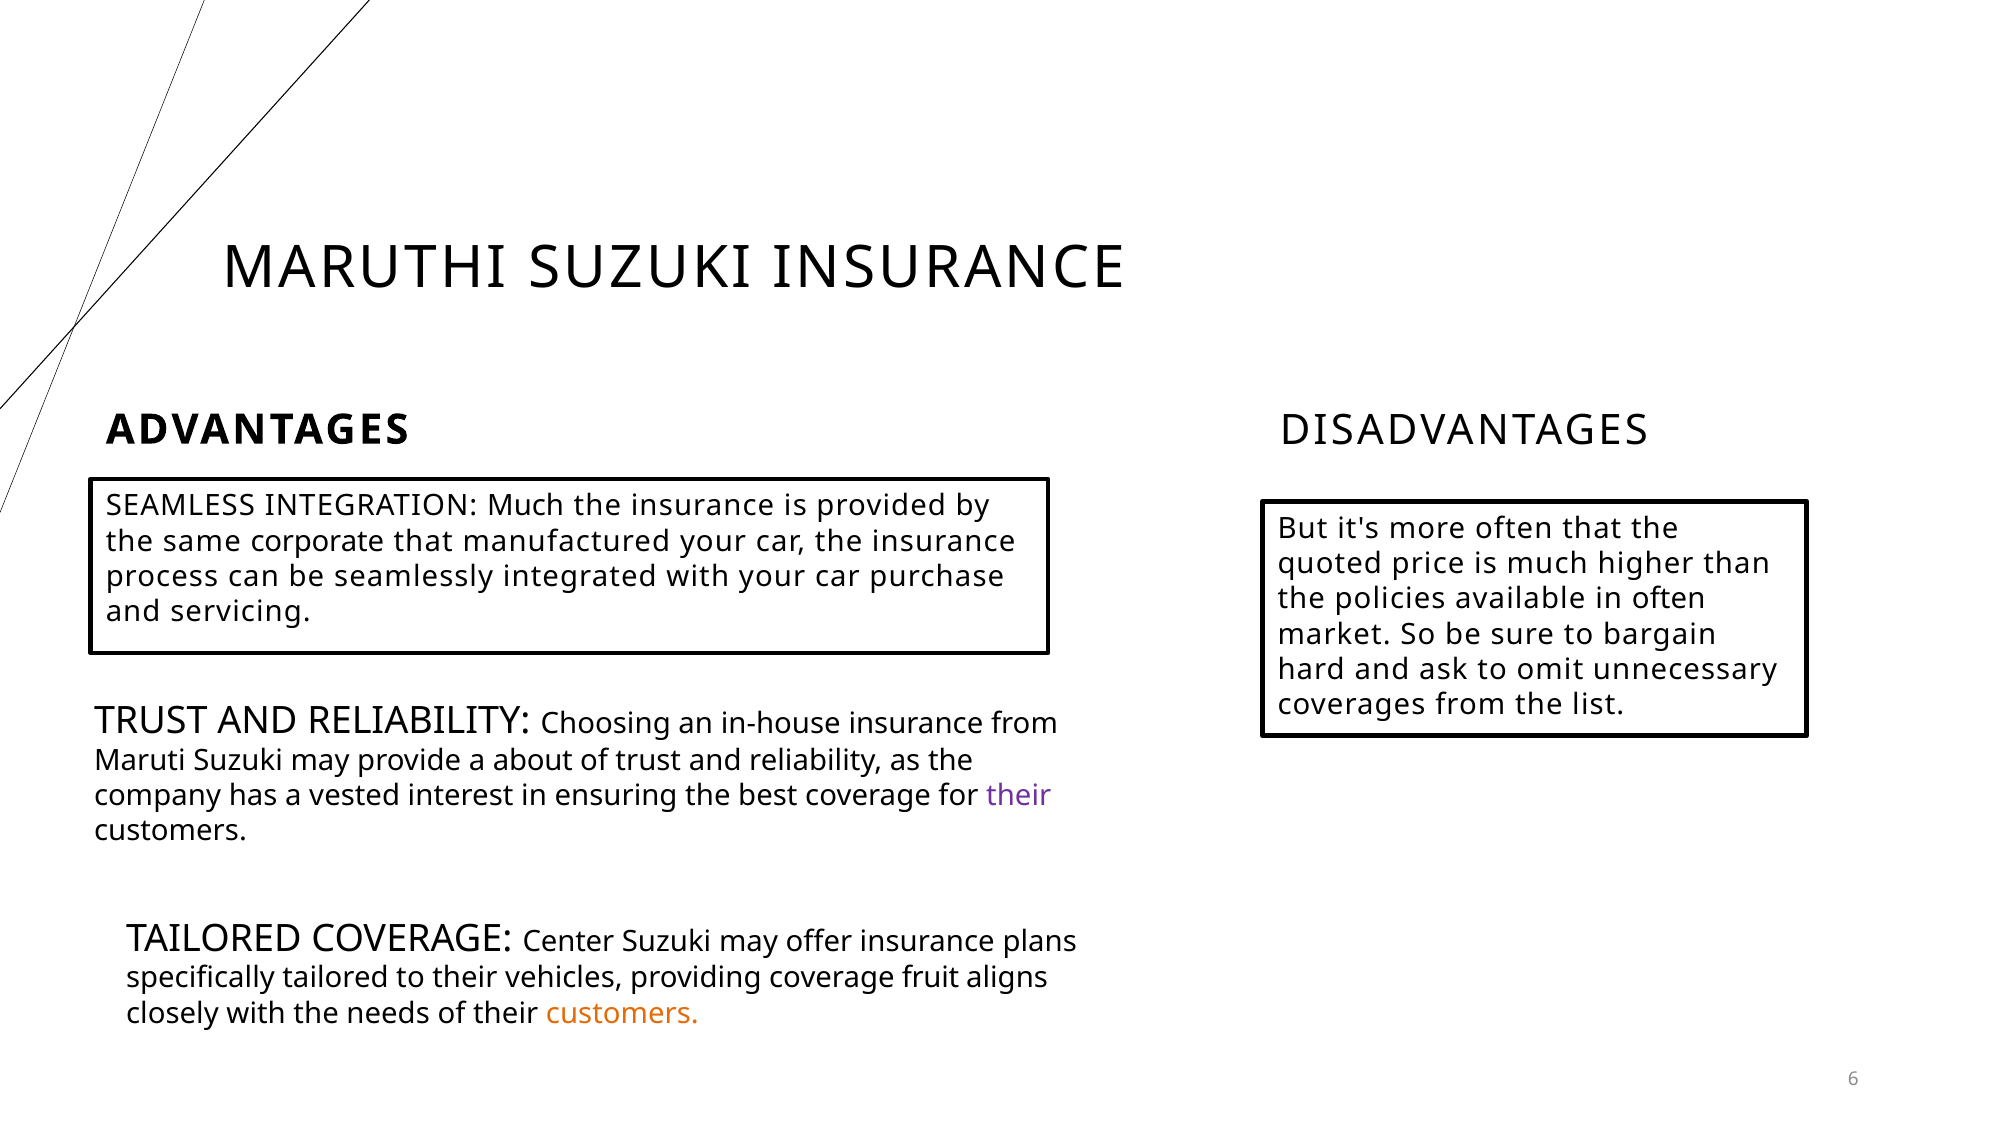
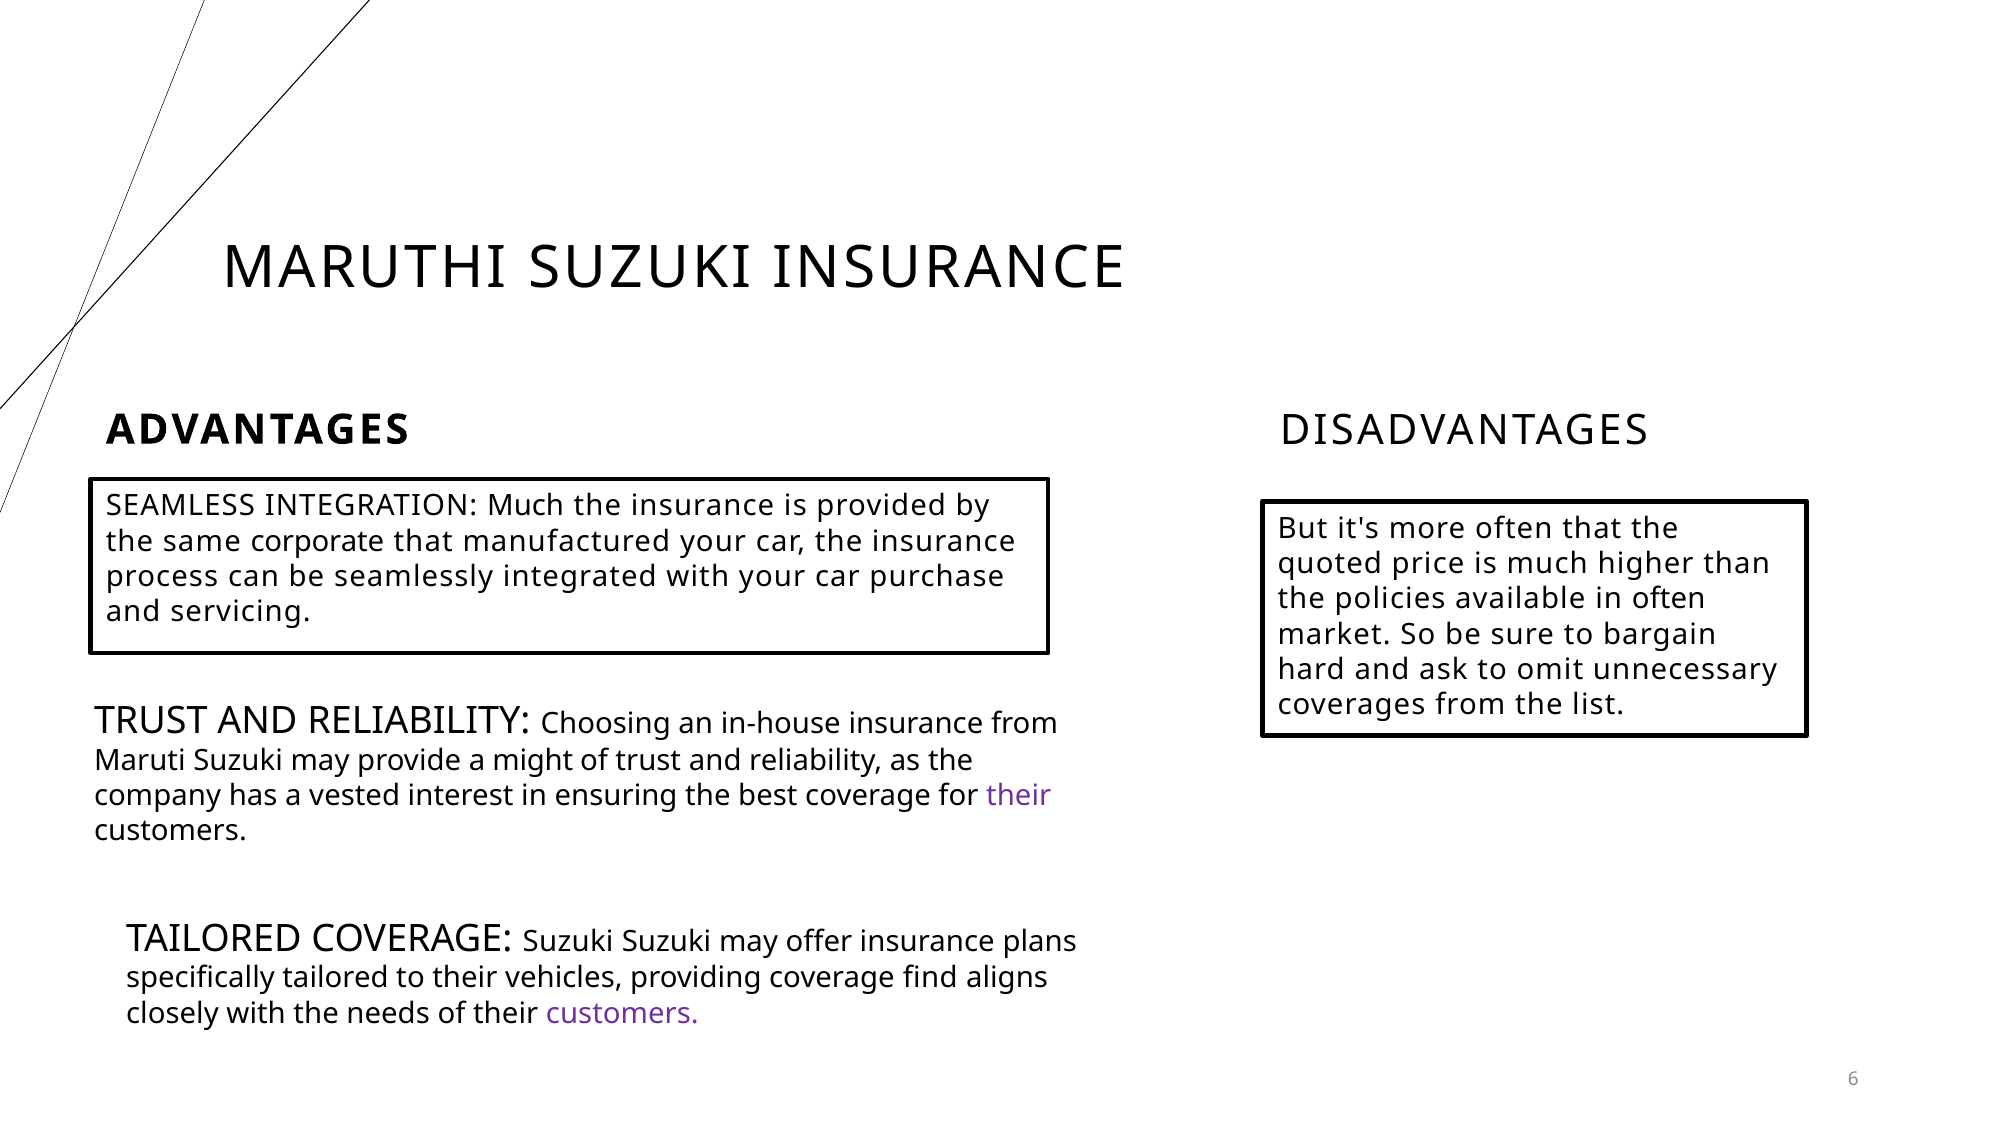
about: about -> might
COVERAGE Center: Center -> Suzuki
fruit: fruit -> find
customers at (622, 1013) colour: orange -> purple
